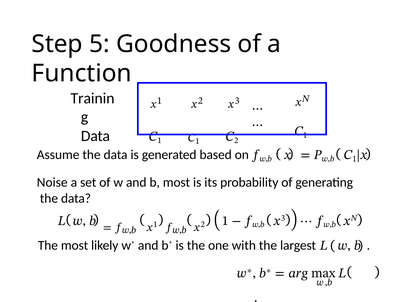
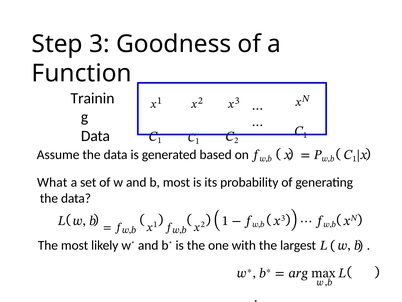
Step 5: 5 -> 3
Noise: Noise -> What
